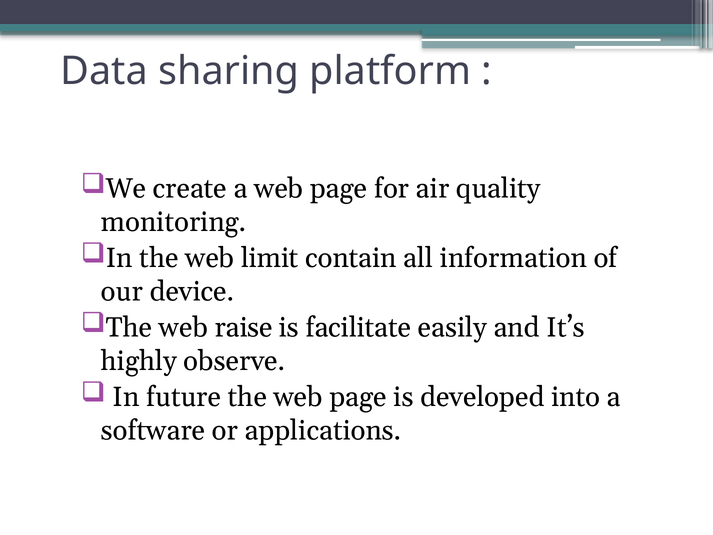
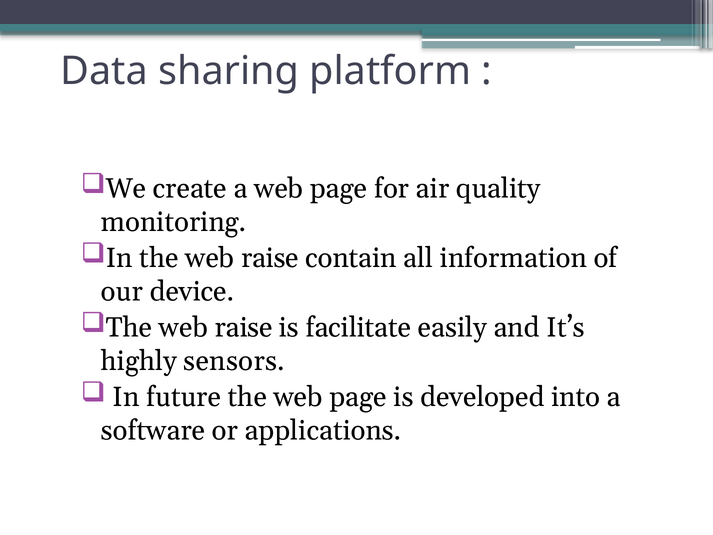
In the web limit: limit -> raise
observe: observe -> sensors
